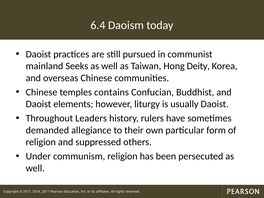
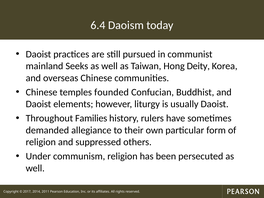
contains: contains -> founded
Leaders: Leaders -> Families
